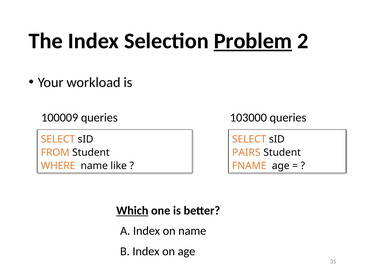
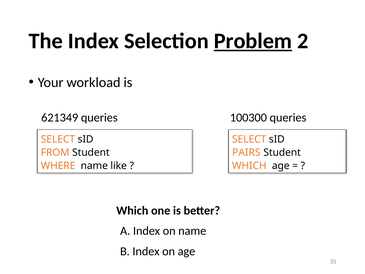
100009: 100009 -> 621349
103000: 103000 -> 100300
FNAME at (249, 166): FNAME -> WHICH
Which at (132, 210) underline: present -> none
